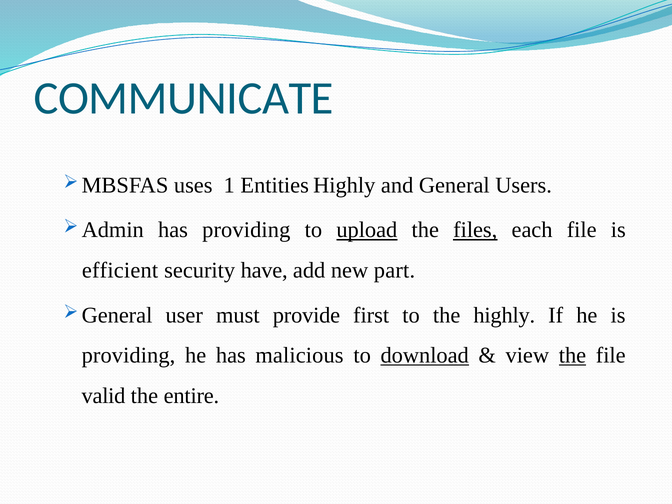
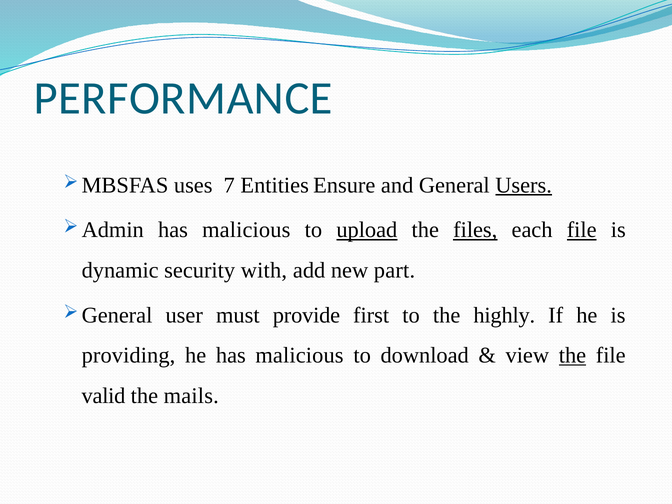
COMMUNICATE: COMMUNICATE -> PERFORMANCE
1: 1 -> 7
Entities Highly: Highly -> Ensure
Users underline: none -> present
providing at (246, 230): providing -> malicious
file at (582, 230) underline: none -> present
efficient: efficient -> dynamic
have: have -> with
download underline: present -> none
entire: entire -> mails
